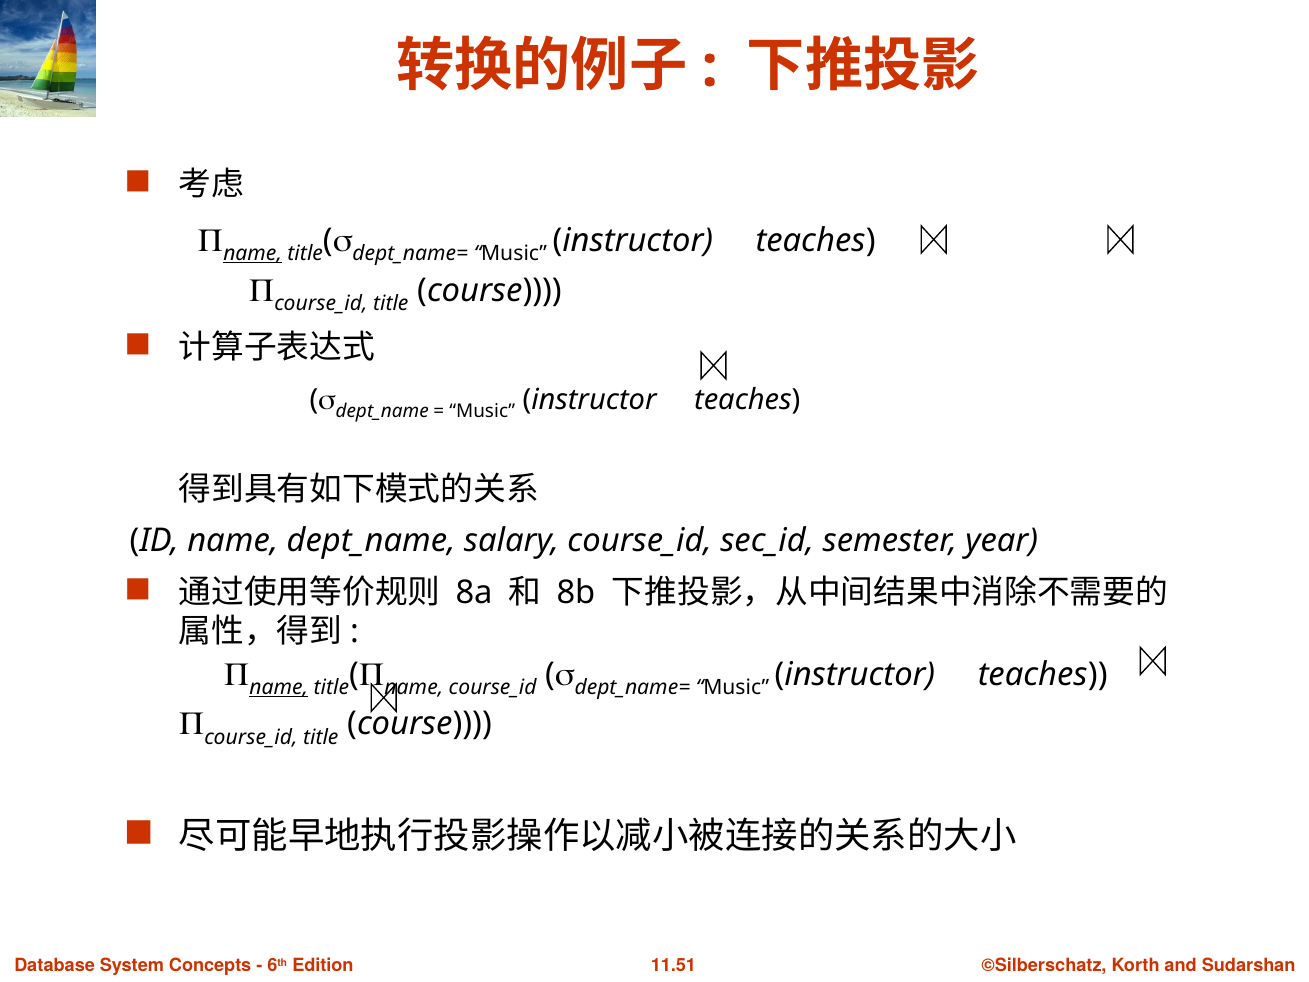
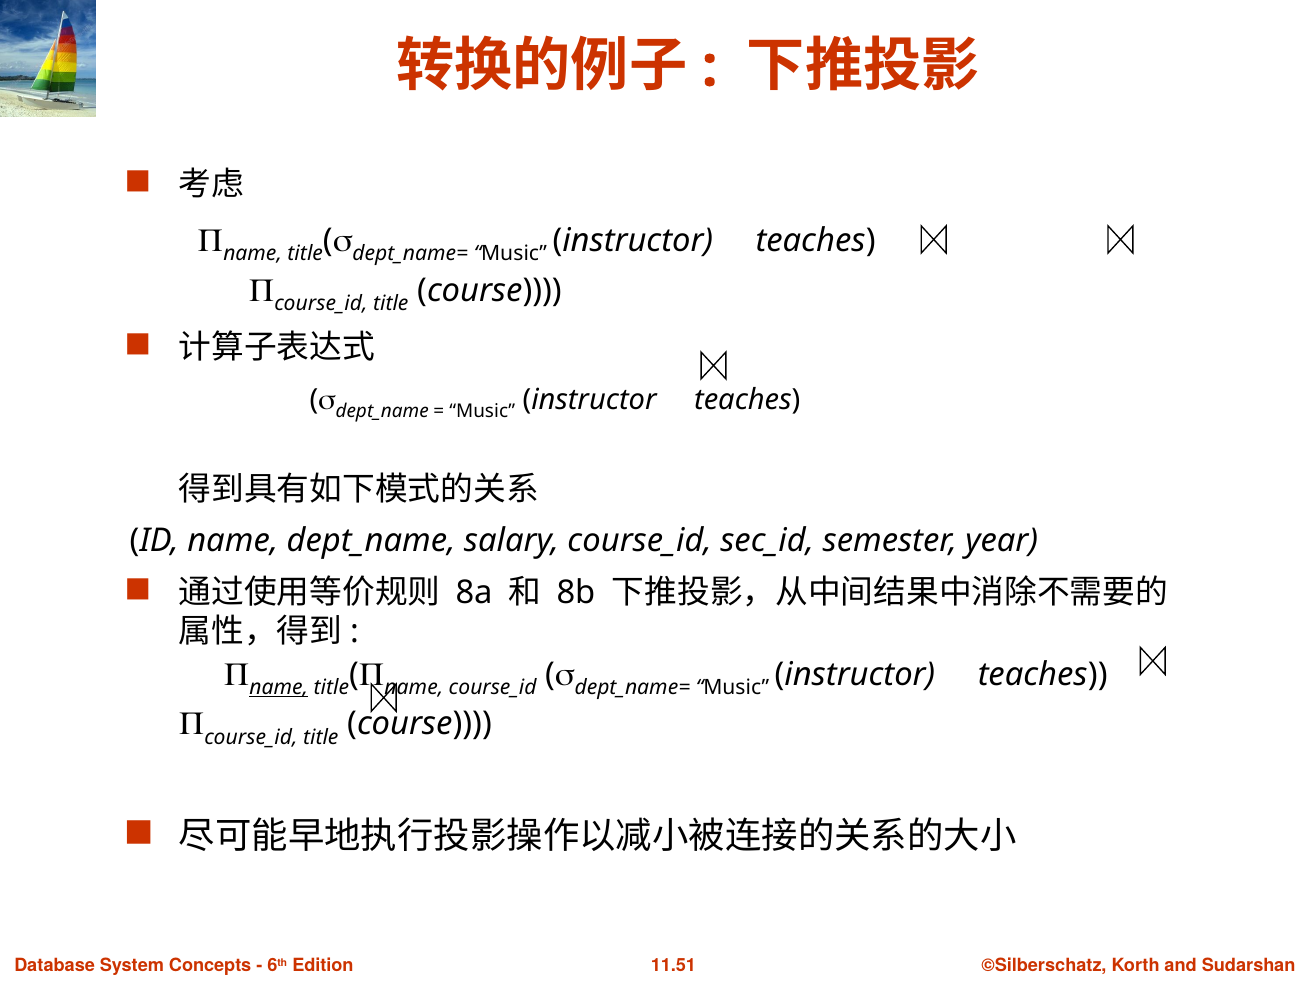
name at (253, 254) underline: present -> none
